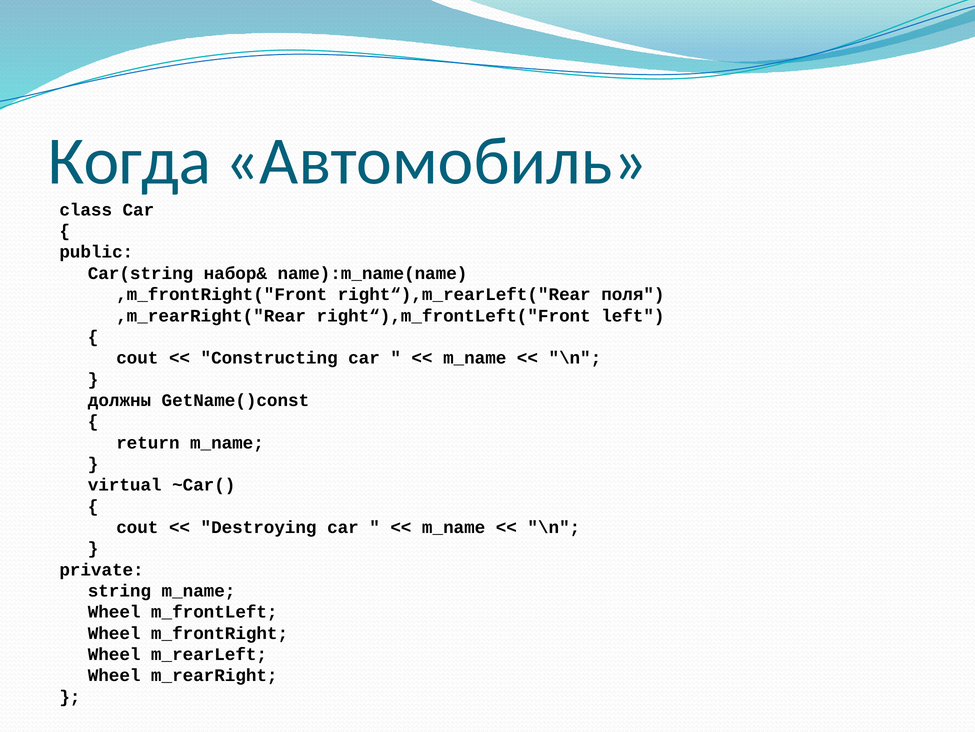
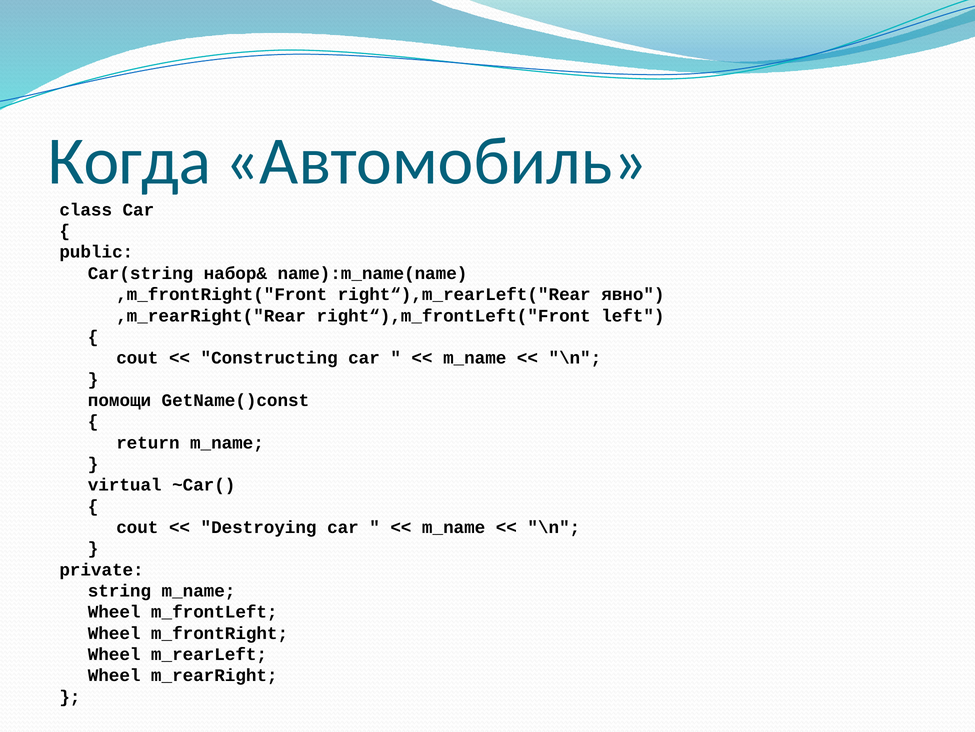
поля: поля -> явно
должны: должны -> помощи
